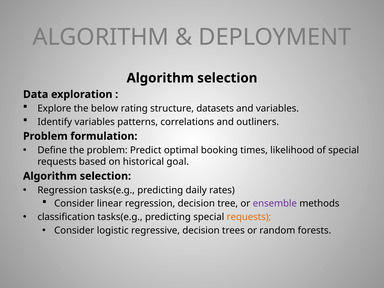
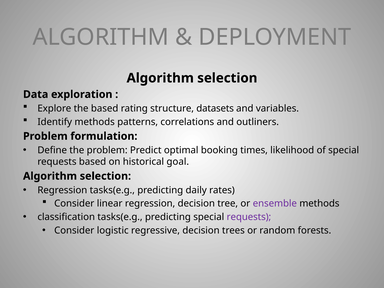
the below: below -> based
Identify variables: variables -> methods
requests at (249, 217) colour: orange -> purple
